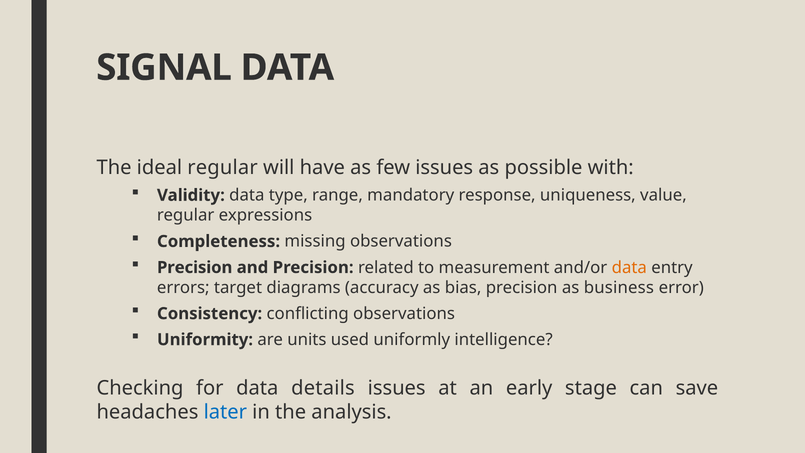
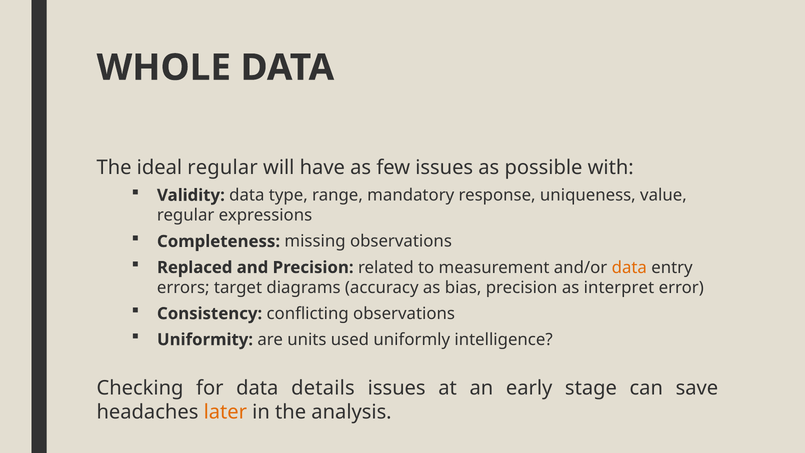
SIGNAL: SIGNAL -> WHOLE
Precision at (195, 267): Precision -> Replaced
business: business -> interpret
later colour: blue -> orange
